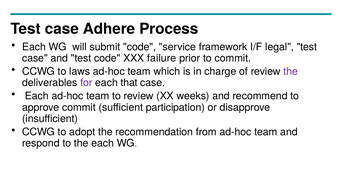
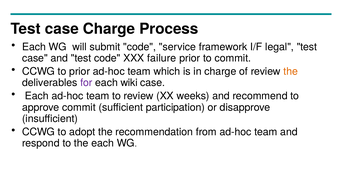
case Adhere: Adhere -> Charge
to laws: laws -> prior
the at (291, 72) colour: purple -> orange
that: that -> wiki
